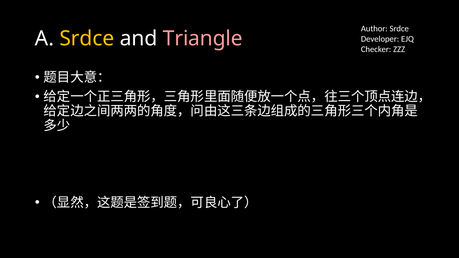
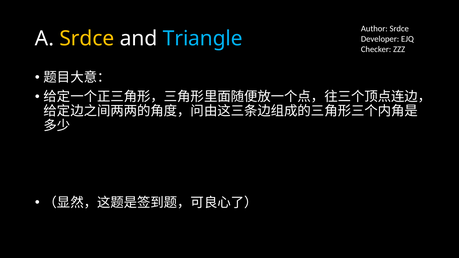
Triangle colour: pink -> light blue
